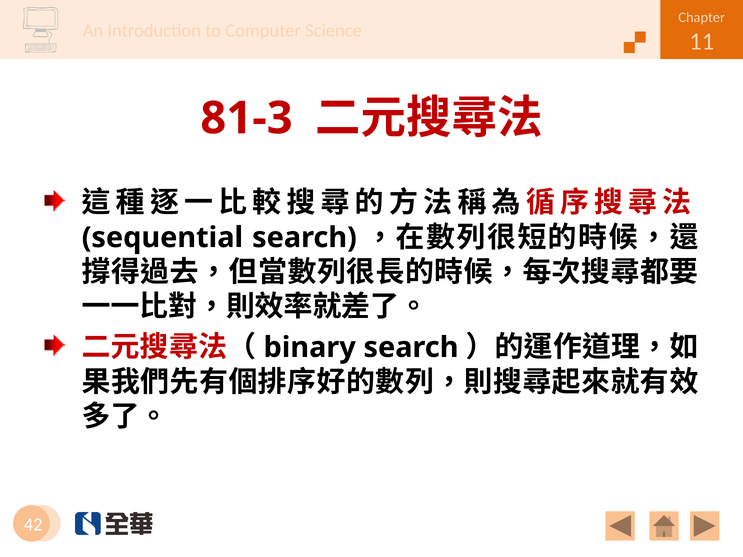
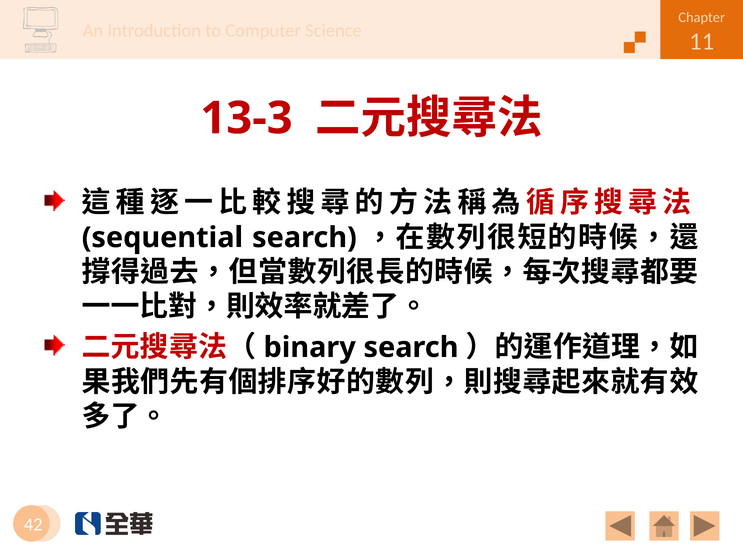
81-3: 81-3 -> 13-3
